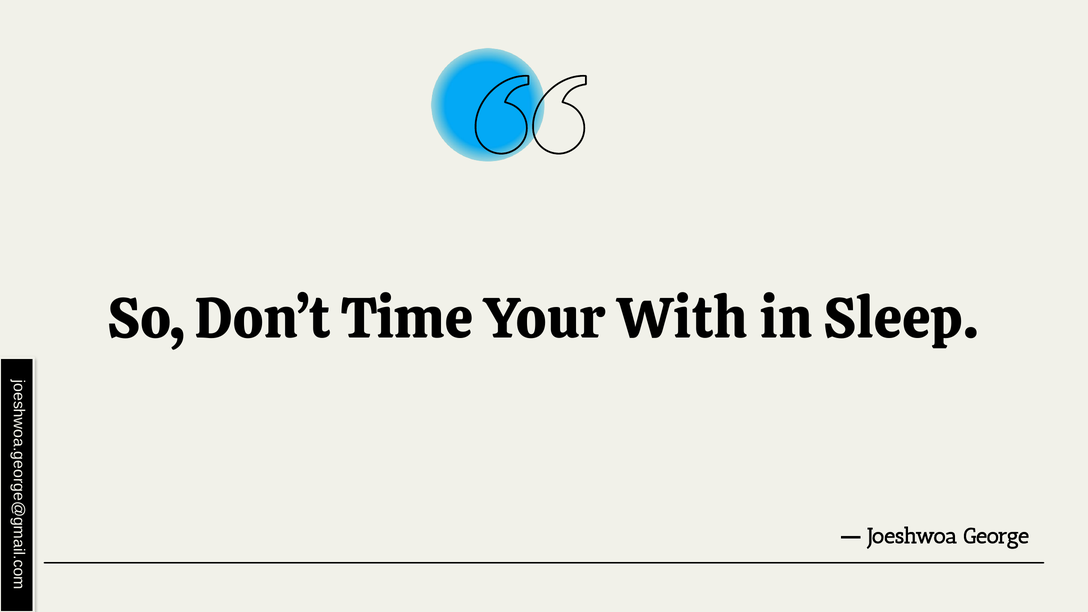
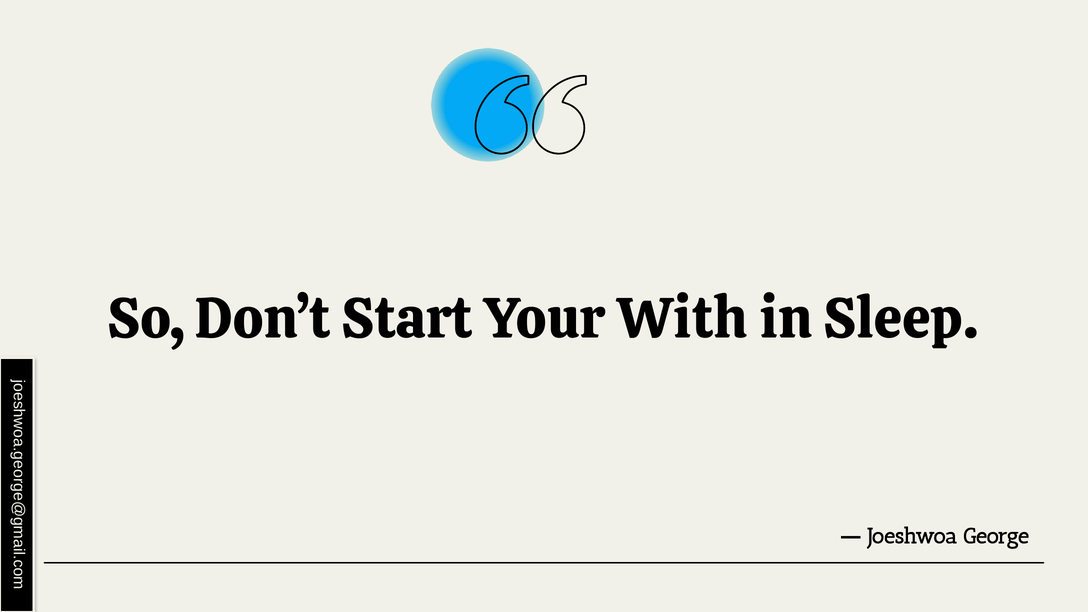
Time: Time -> Start
